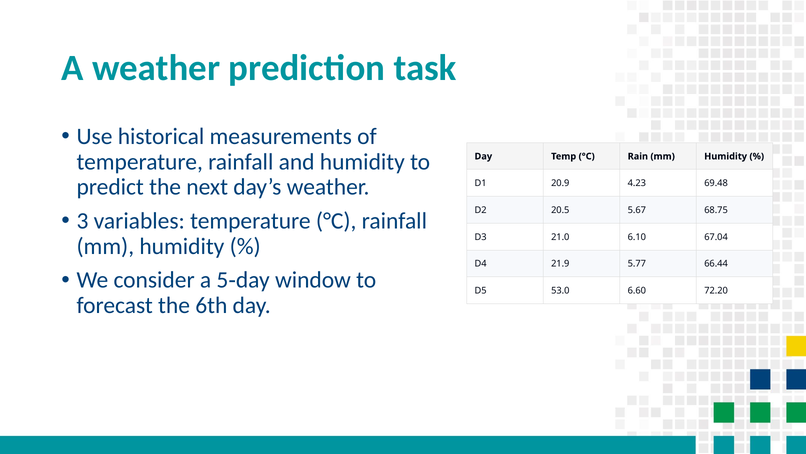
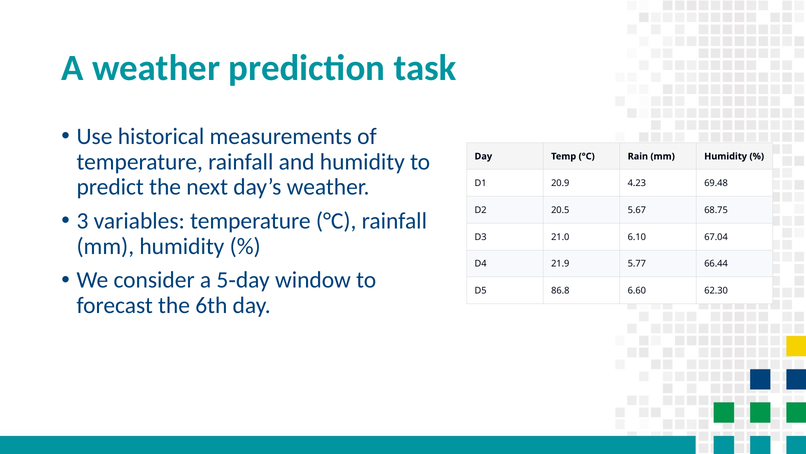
53.0: 53.0 -> 86.8
72.20: 72.20 -> 62.30
